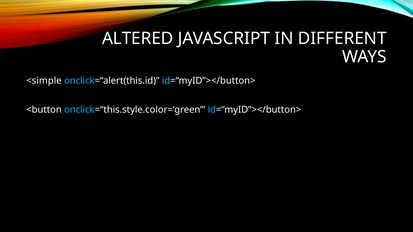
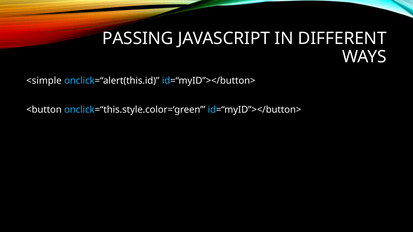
ALTERED: ALTERED -> PASSING
